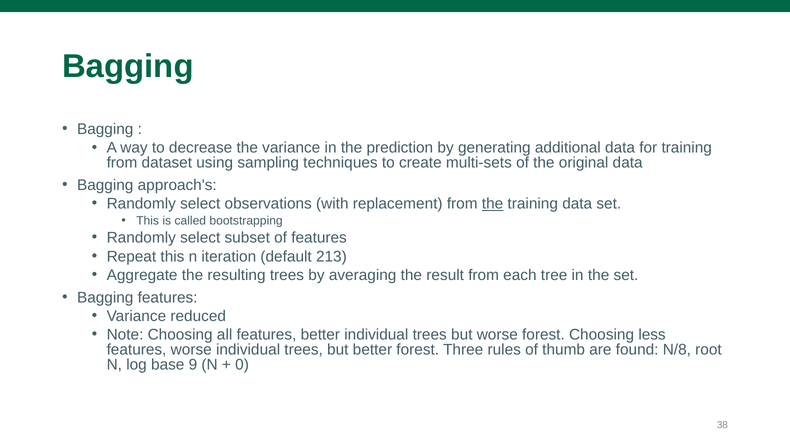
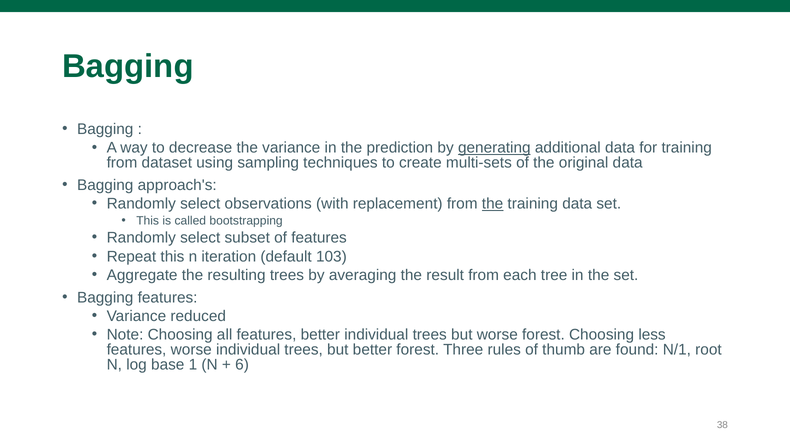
generating underline: none -> present
213: 213 -> 103
N/8: N/8 -> N/1
9: 9 -> 1
0: 0 -> 6
